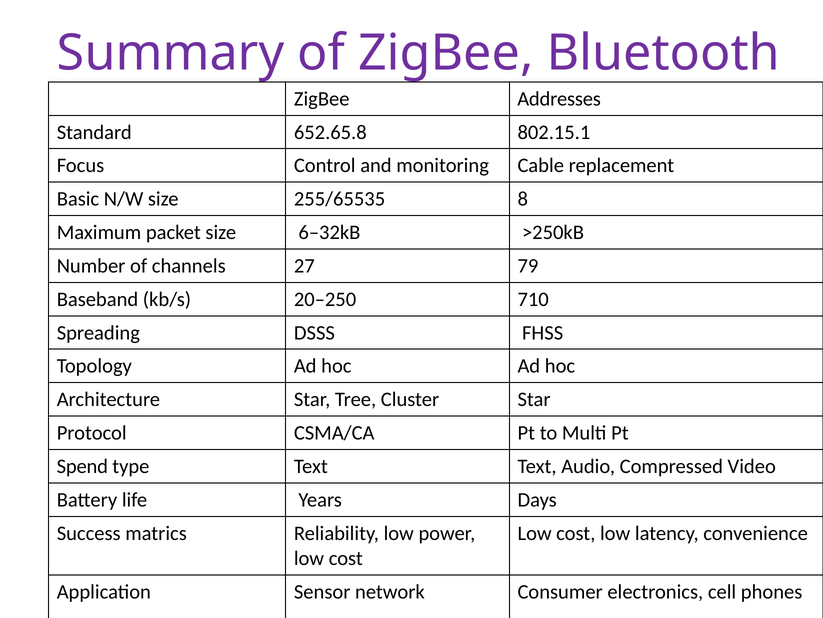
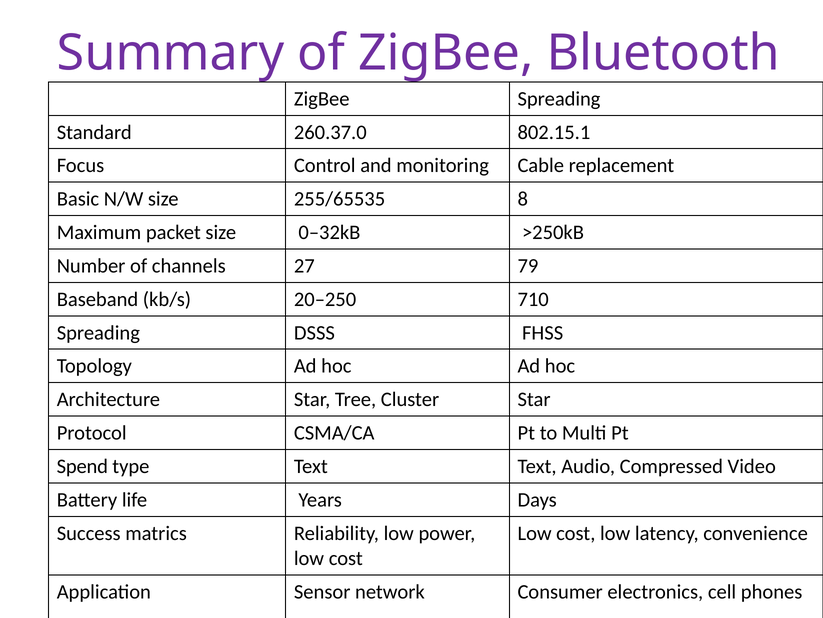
ZigBee Addresses: Addresses -> Spreading
652.65.8: 652.65.8 -> 260.37.0
6–32kB: 6–32kB -> 0–32kB
